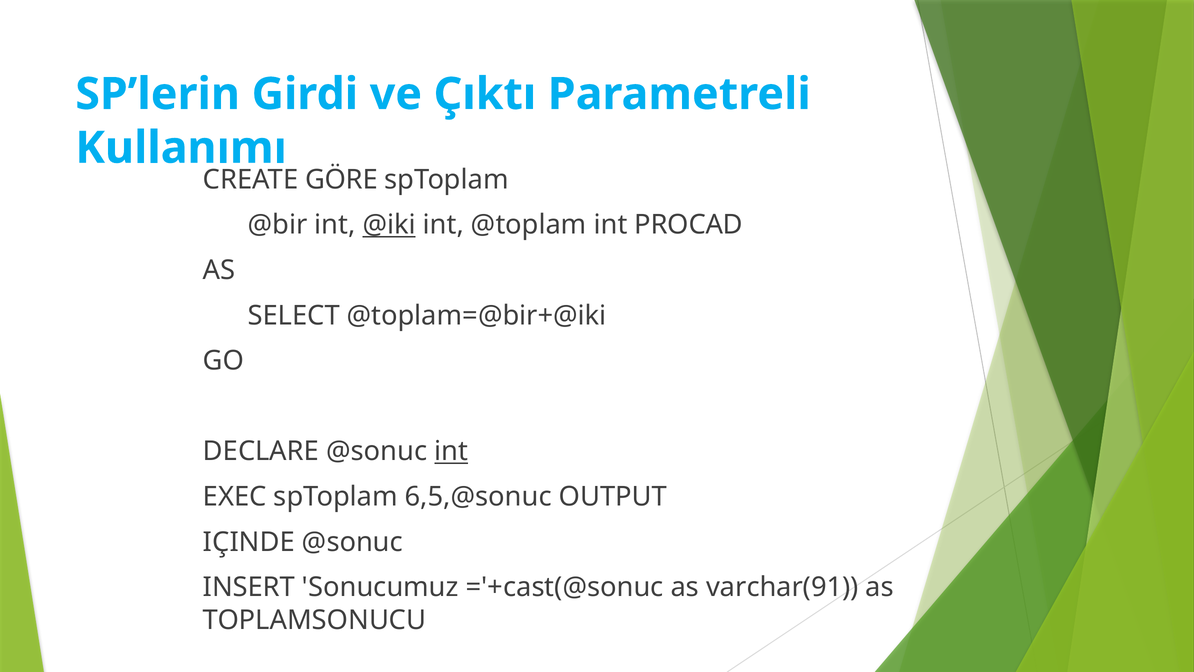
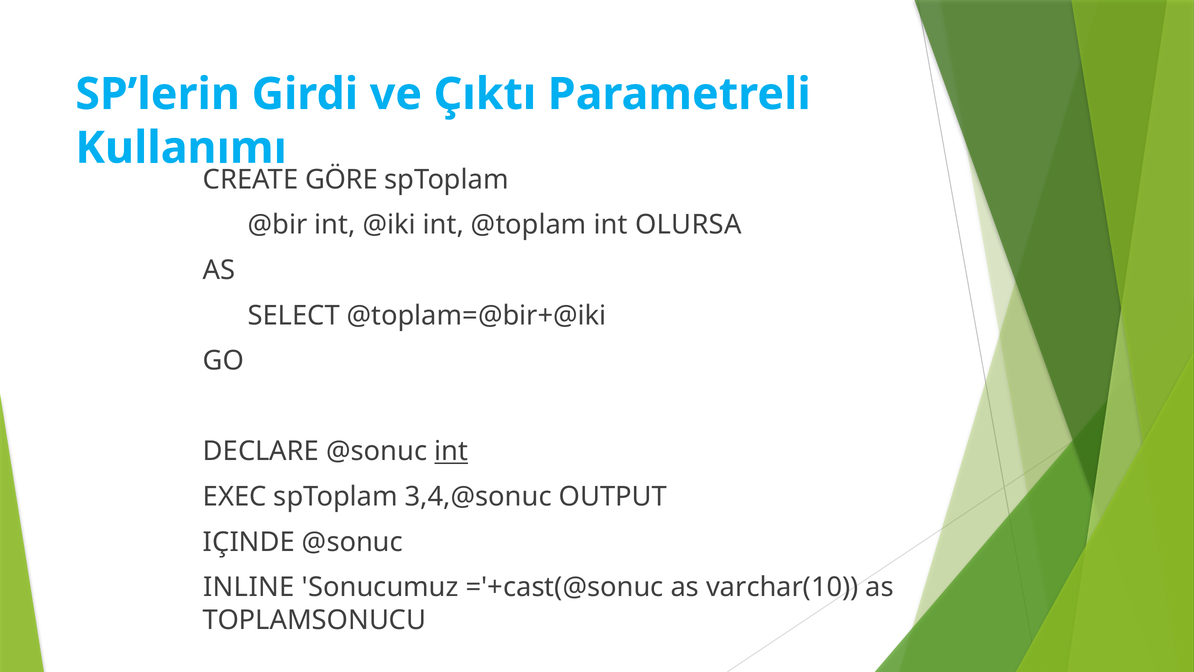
@iki underline: present -> none
PROCAD: PROCAD -> OLURSA
6,5,@sonuc: 6,5,@sonuc -> 3,4,@sonuc
INSERT: INSERT -> INLINE
varchar(91: varchar(91 -> varchar(10
